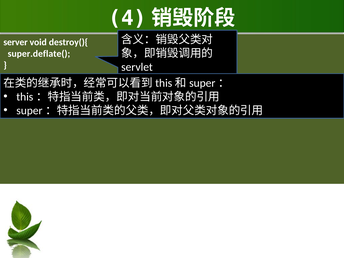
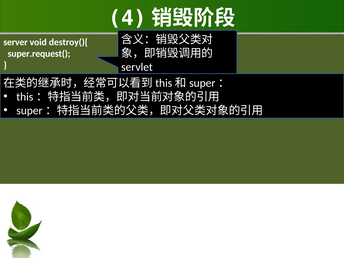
super.deflate(: super.deflate( -> super.request(
